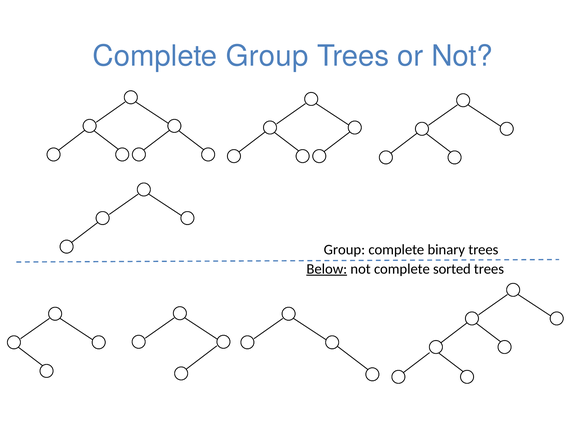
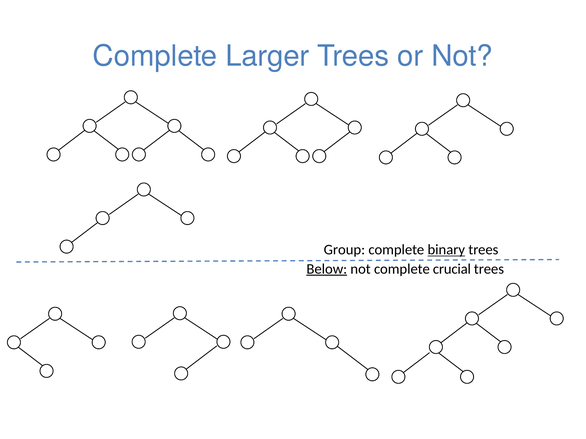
Complete Group: Group -> Larger
binary underline: none -> present
sorted: sorted -> crucial
